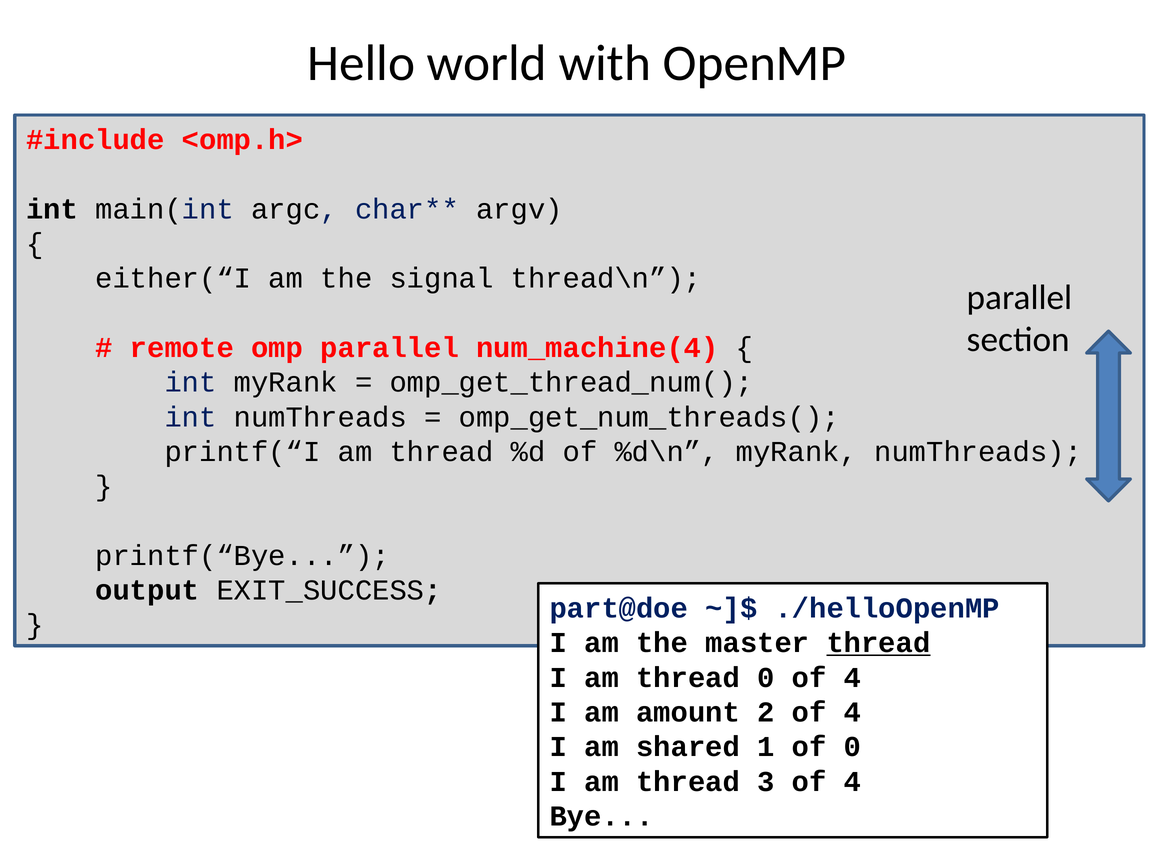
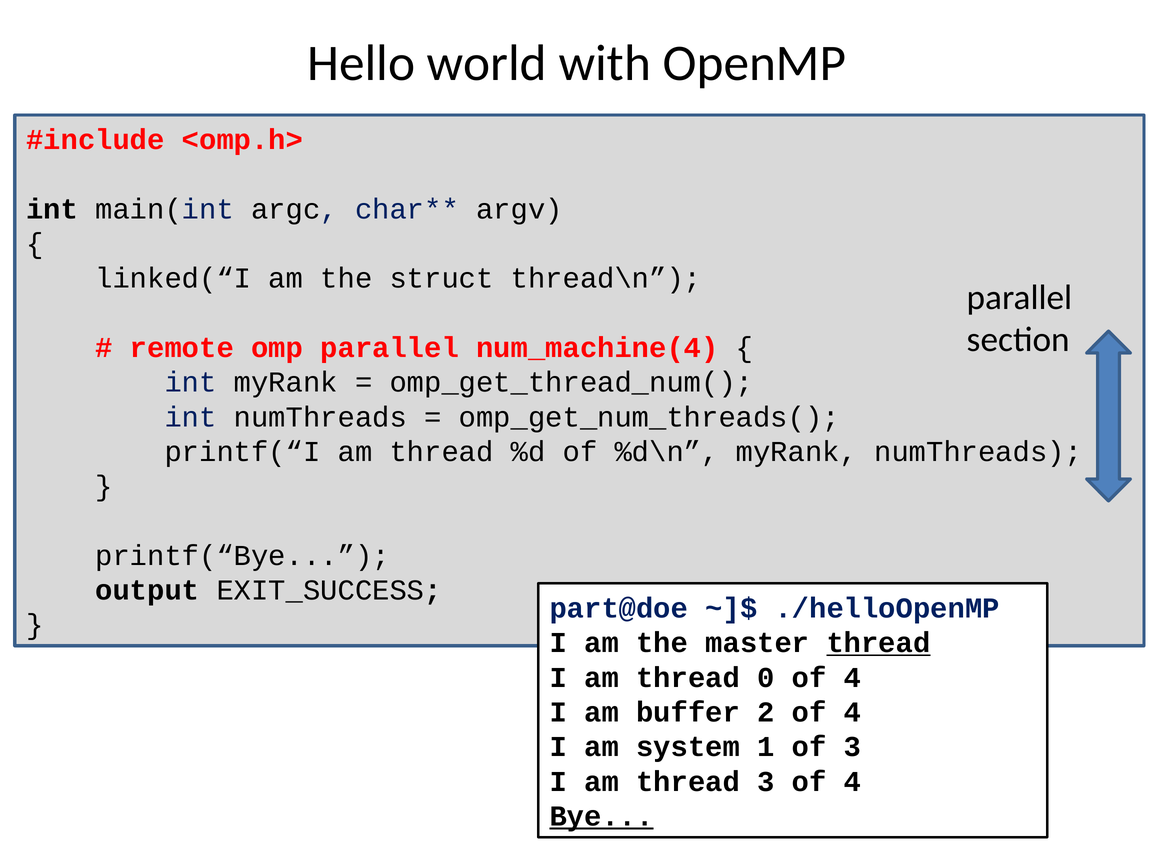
either(“I: either(“I -> linked(“I
signal: signal -> struct
amount: amount -> buffer
shared: shared -> system
of 0: 0 -> 3
Bye underline: none -> present
